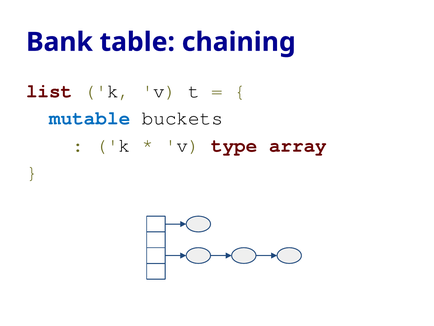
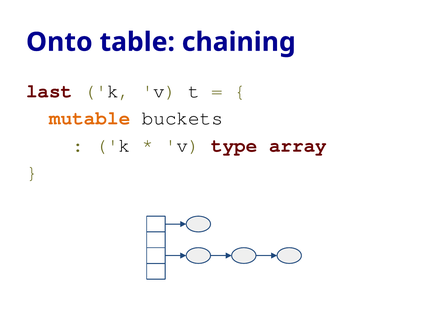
Bank: Bank -> Onto
list: list -> last
mutable colour: blue -> orange
